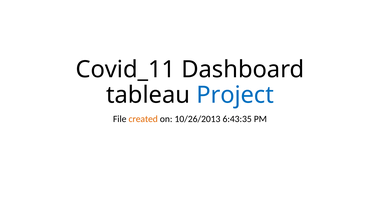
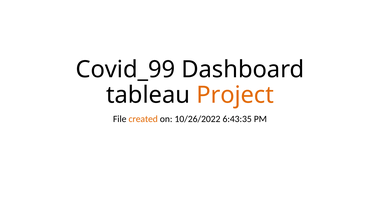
Covid_11: Covid_11 -> Covid_99
Project colour: blue -> orange
10/26/2013: 10/26/2013 -> 10/26/2022
